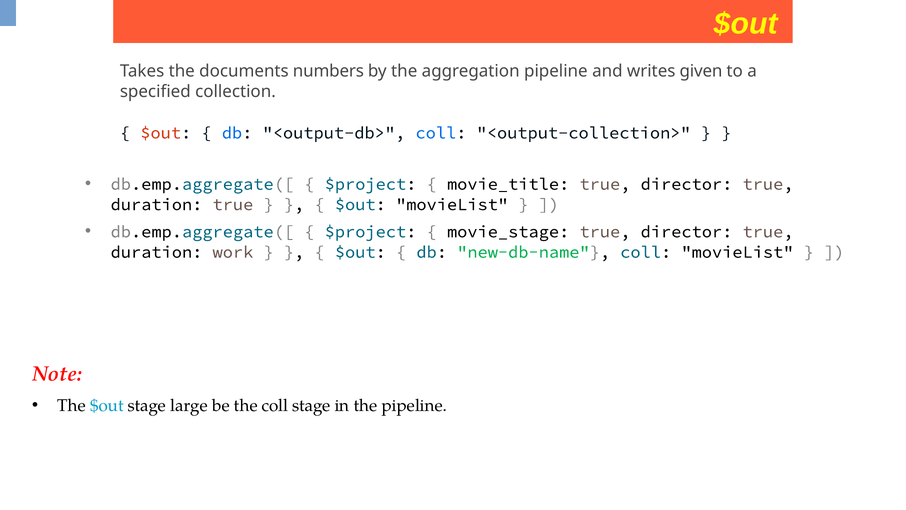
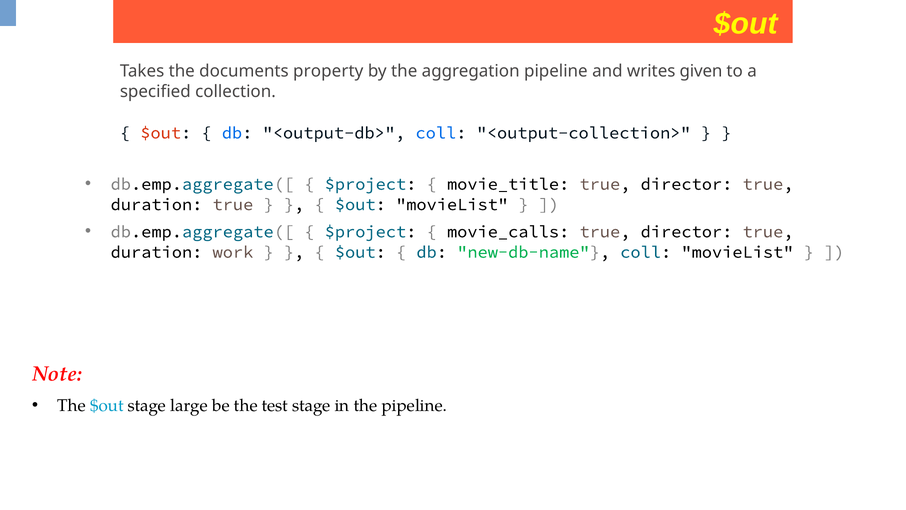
numbers: numbers -> property
movie_stage: movie_stage -> movie_calls
the coll: coll -> test
